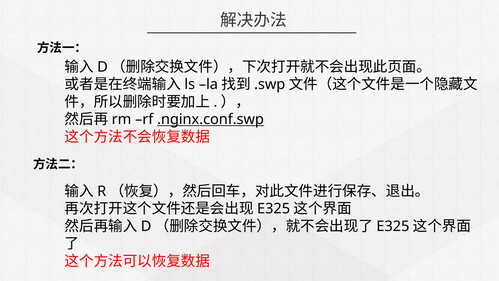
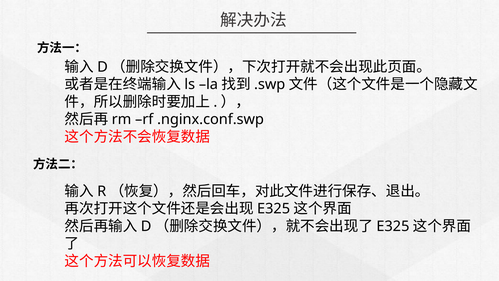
.nginx.conf.swp underline: present -> none
